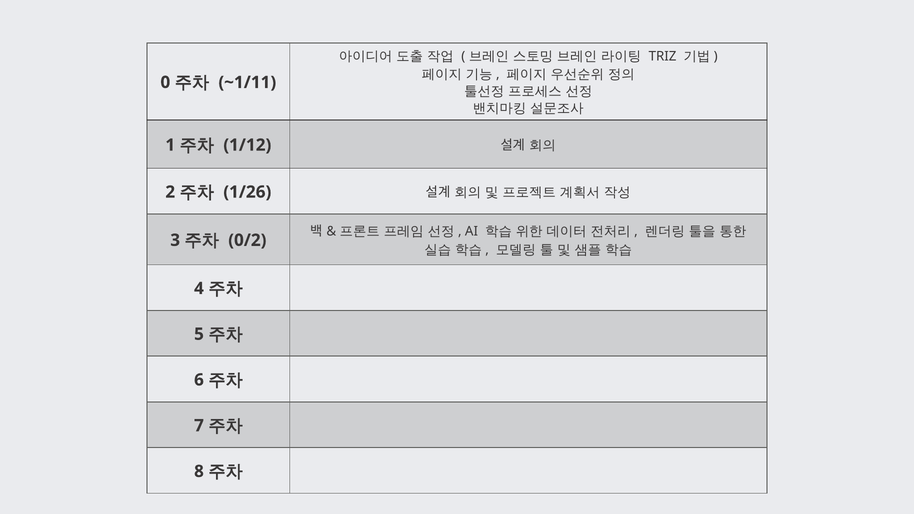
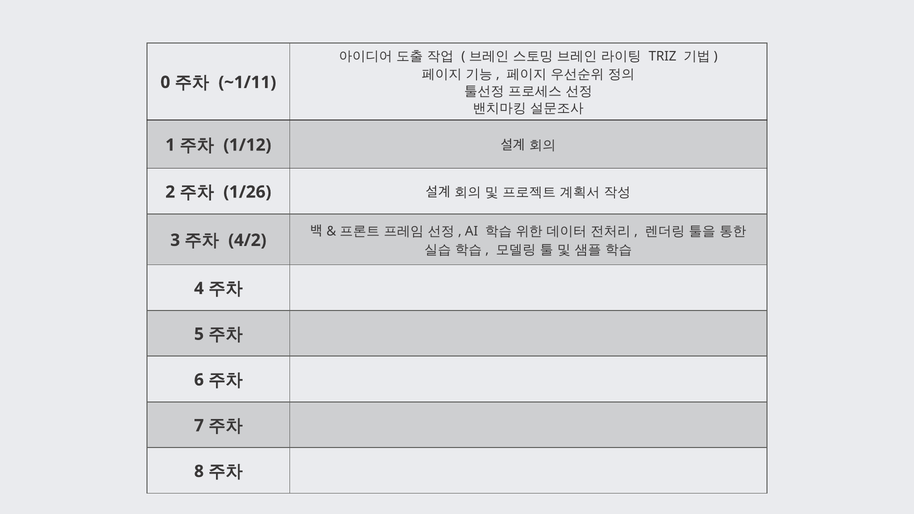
0/2: 0/2 -> 4/2
